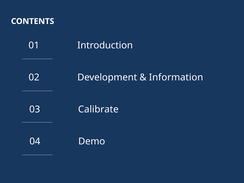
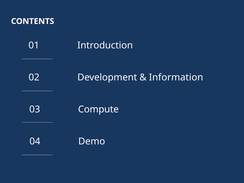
Calibrate: Calibrate -> Compute
